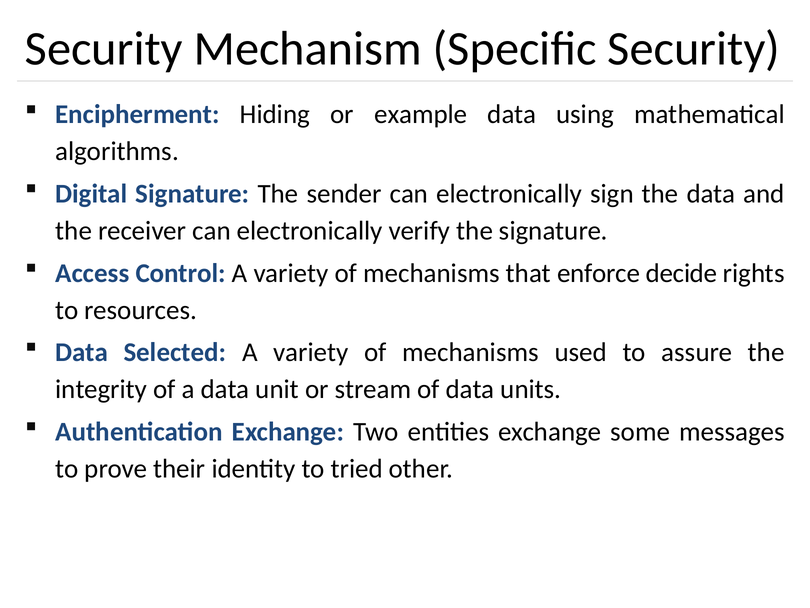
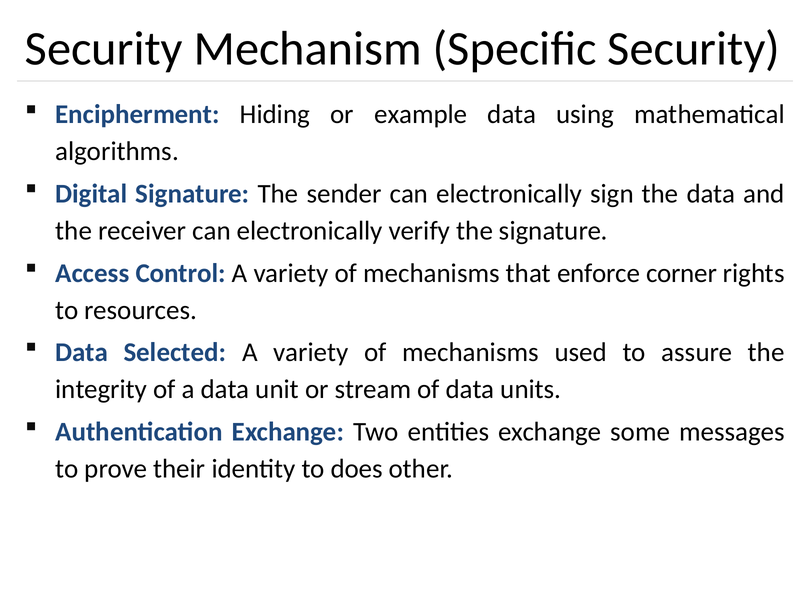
decide: decide -> corner
tried: tried -> does
